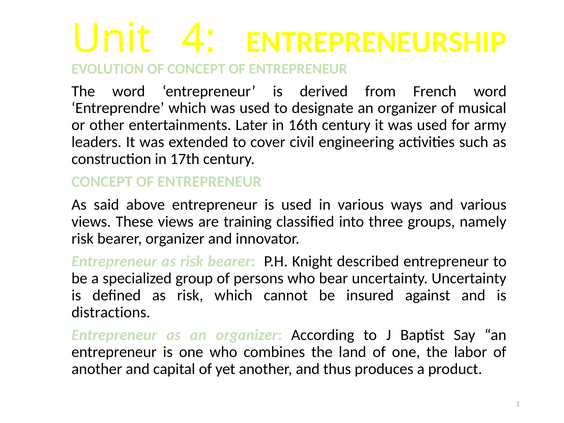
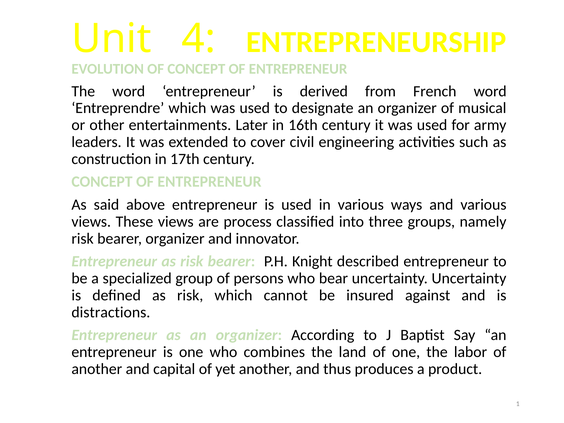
training: training -> process
